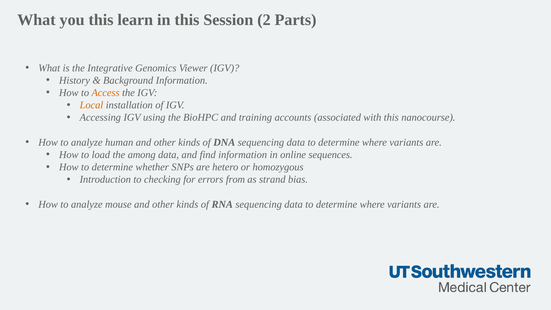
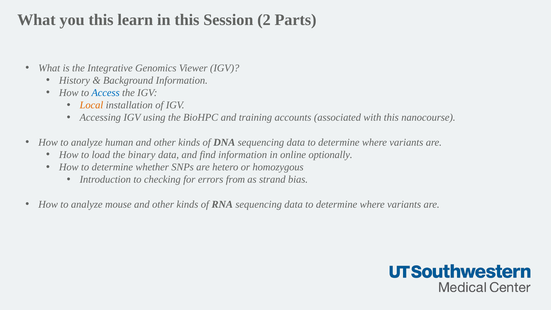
Access colour: orange -> blue
among: among -> binary
sequences: sequences -> optionally
